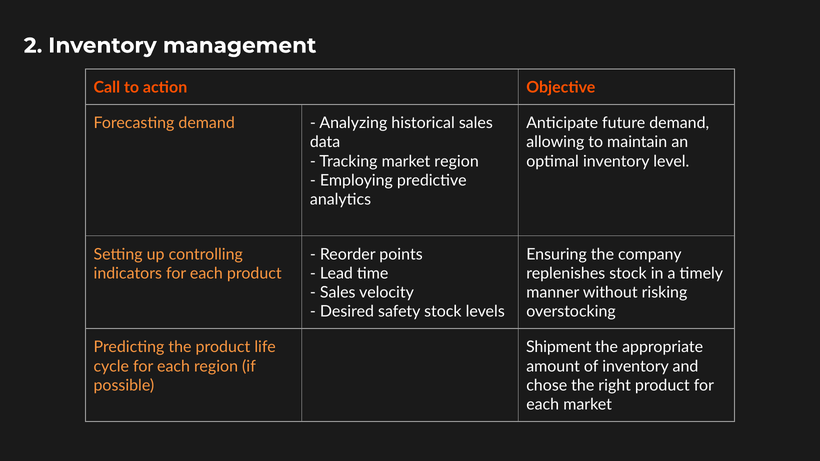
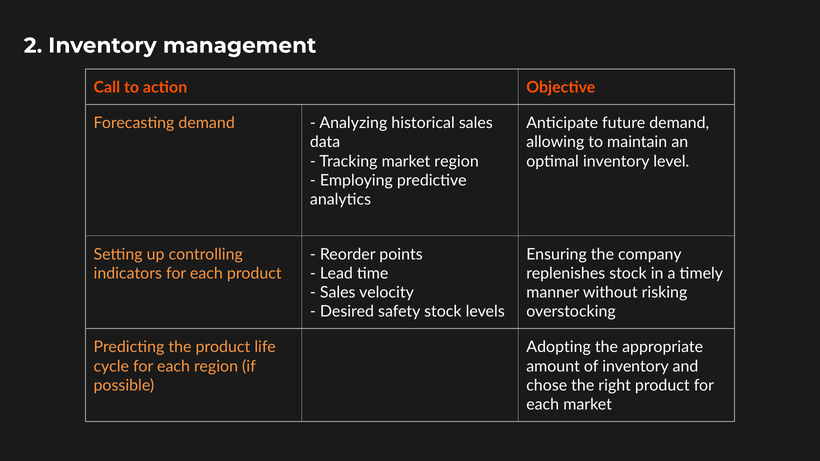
Shipment: Shipment -> Adopting
